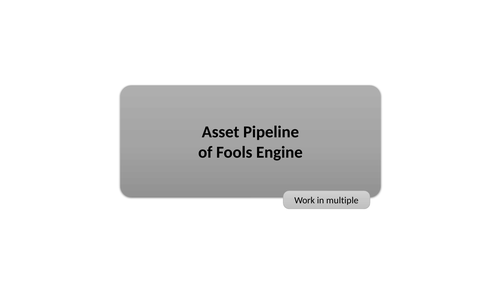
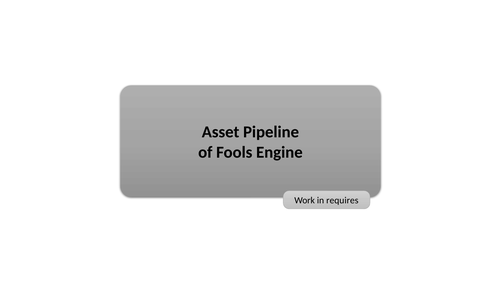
multiple: multiple -> requires
